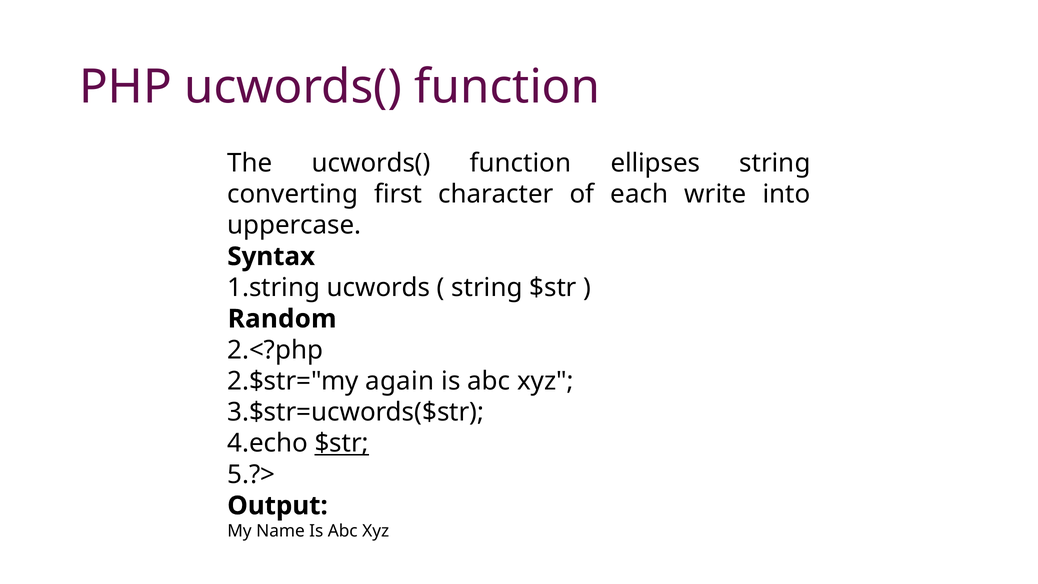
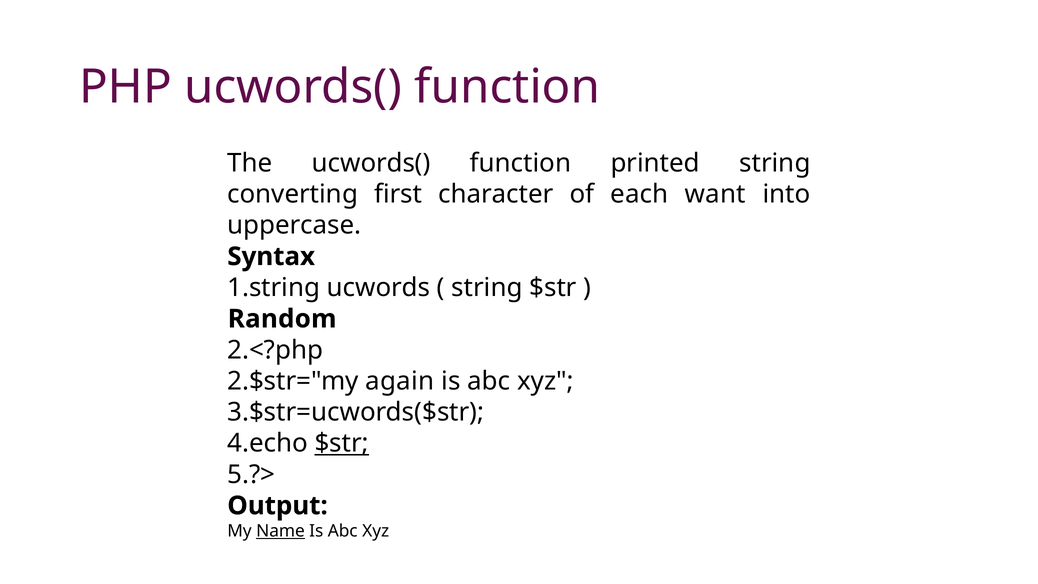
ellipses: ellipses -> printed
write: write -> want
Name underline: none -> present
